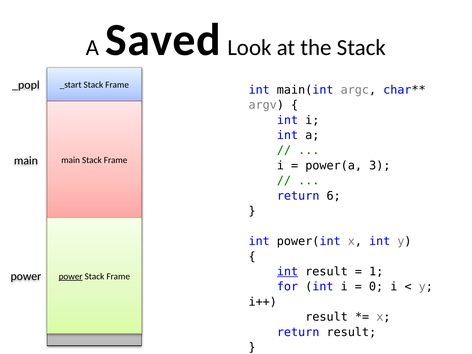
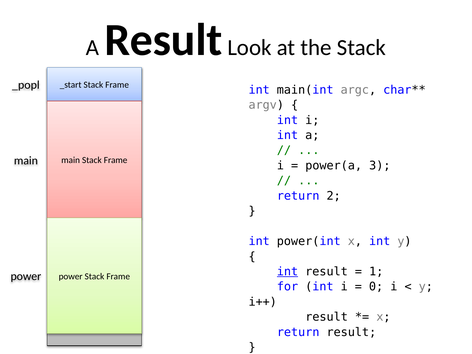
A Saved: Saved -> Result
6: 6 -> 2
power at (71, 276) underline: present -> none
